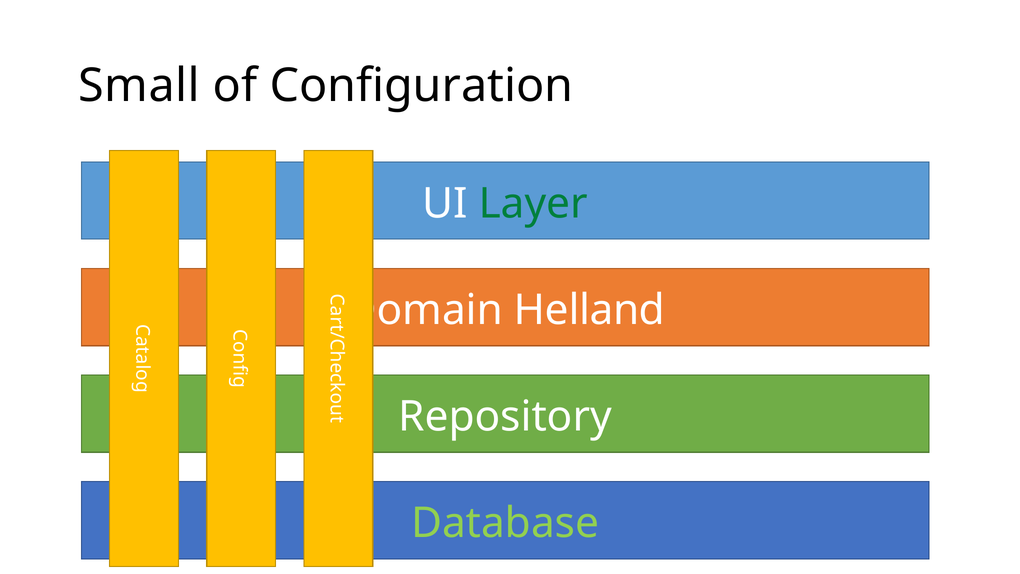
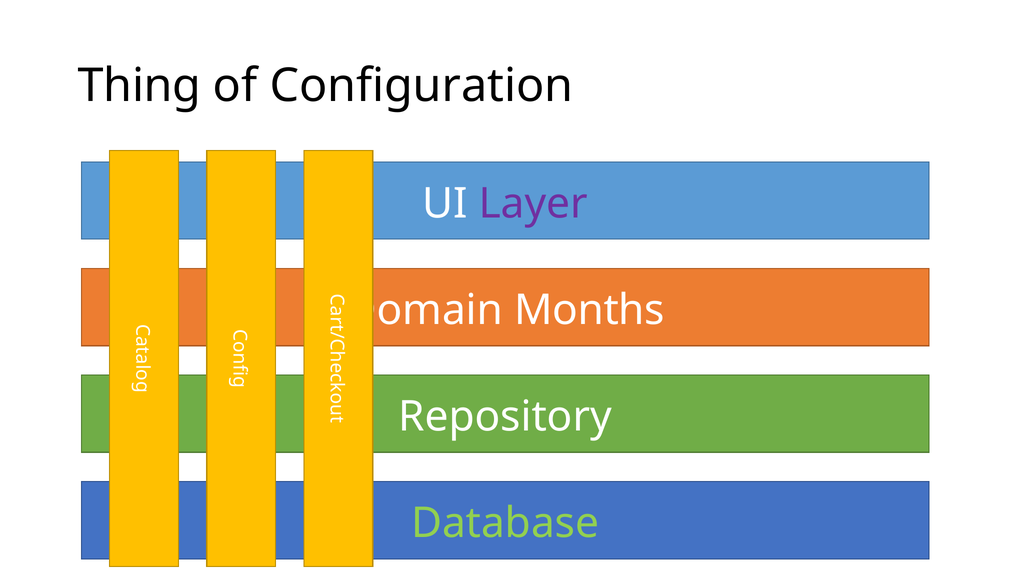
Small: Small -> Thing
Layer colour: green -> purple
Helland: Helland -> Months
